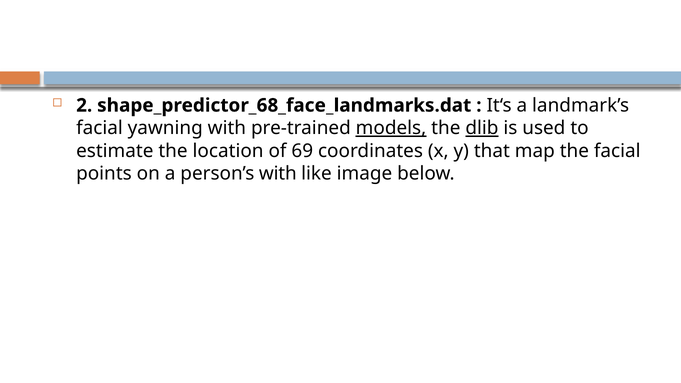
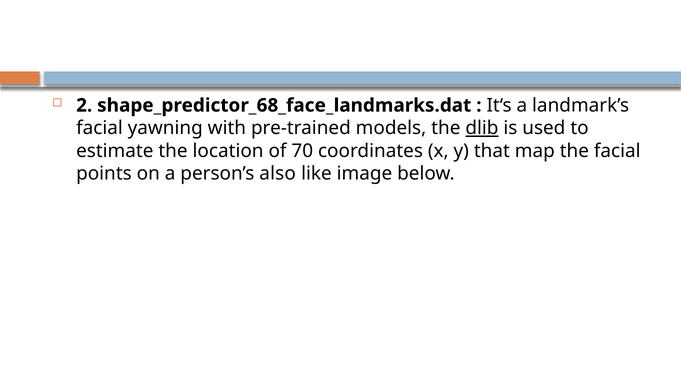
models underline: present -> none
69: 69 -> 70
person’s with: with -> also
